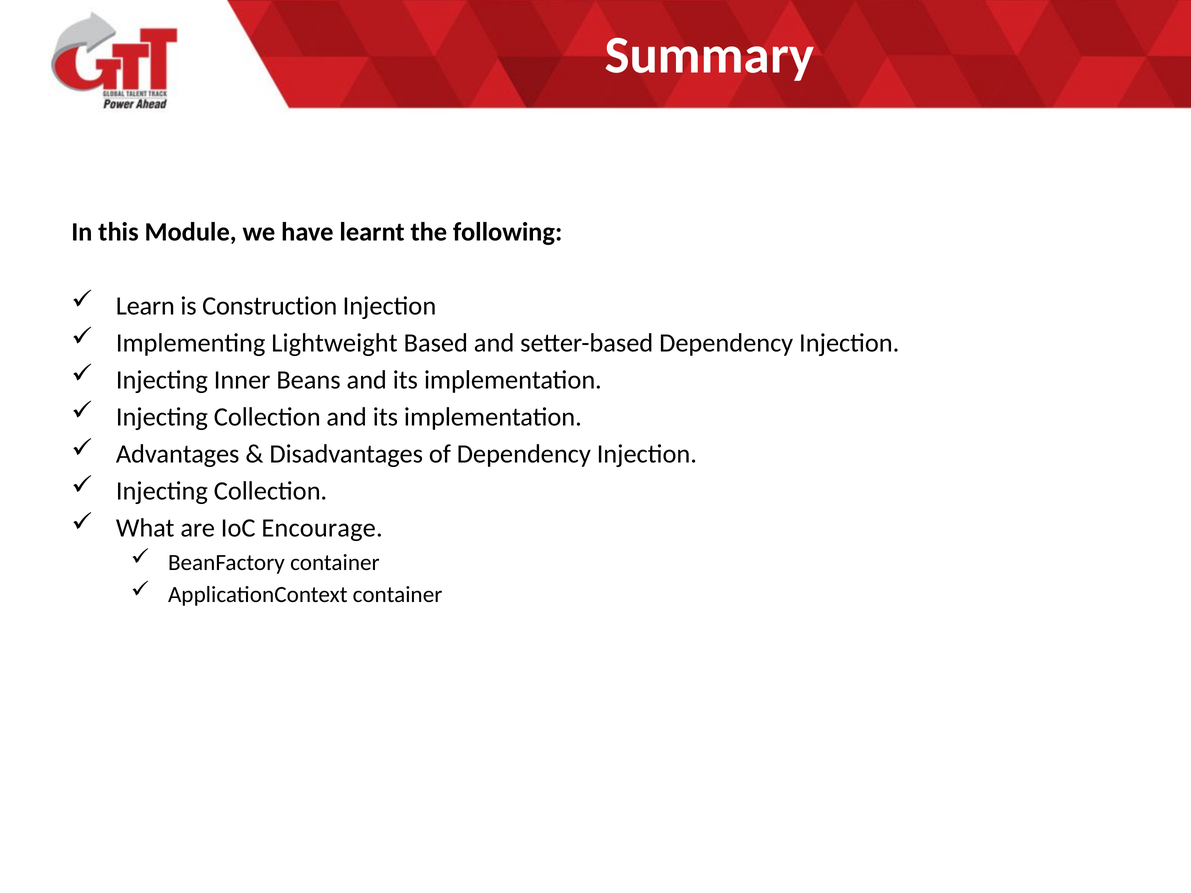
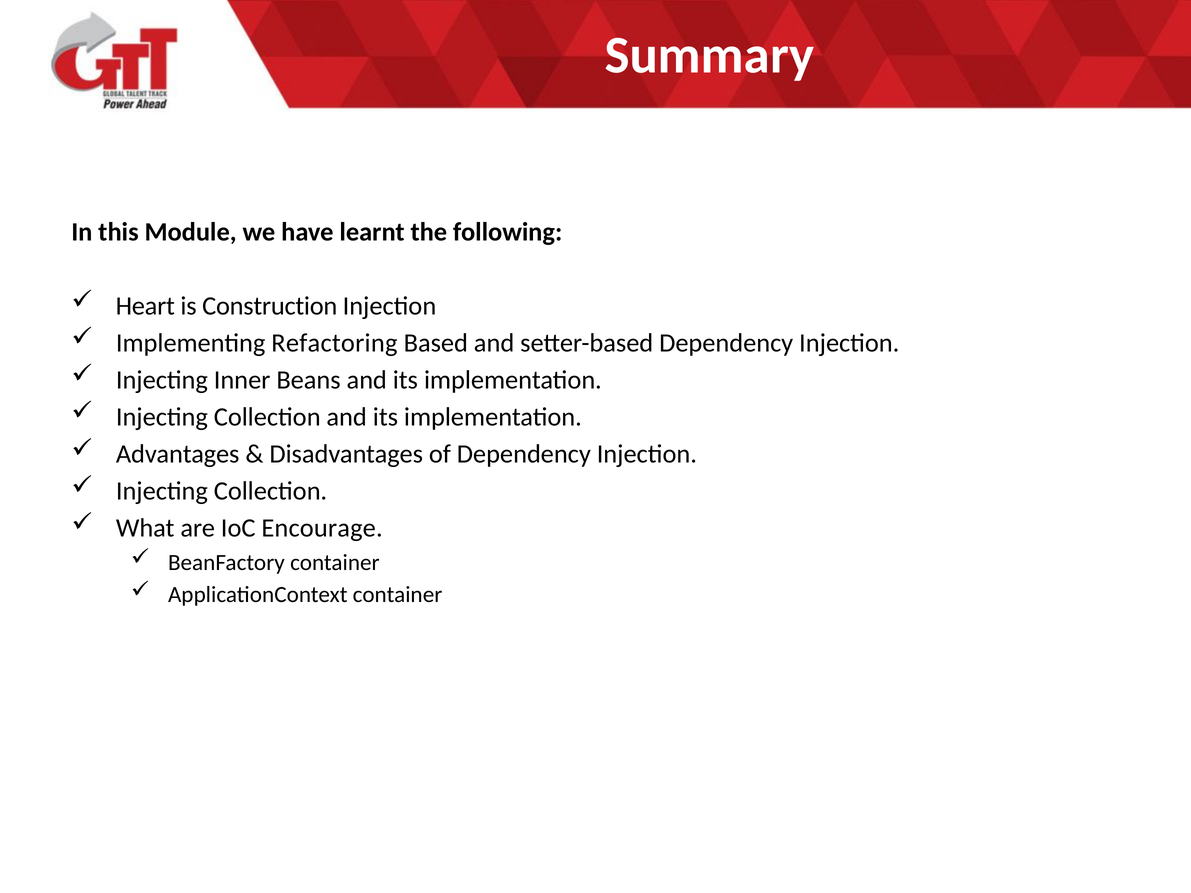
Learn: Learn -> Heart
Lightweight: Lightweight -> Refactoring
